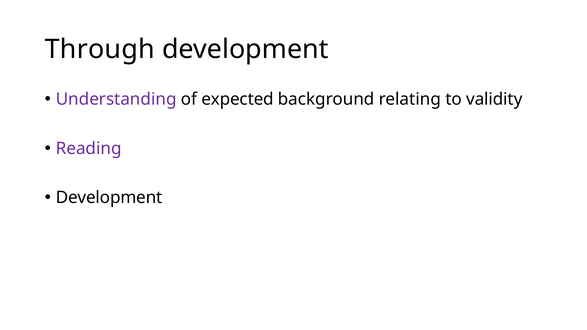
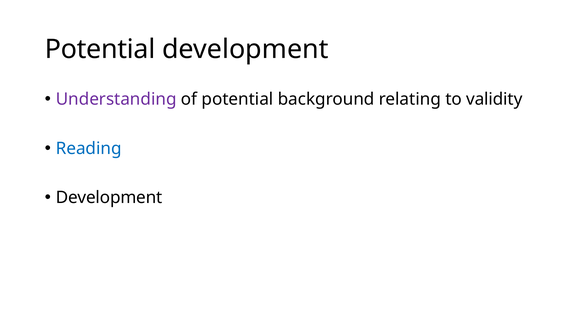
Through at (100, 49): Through -> Potential
of expected: expected -> potential
Reading colour: purple -> blue
